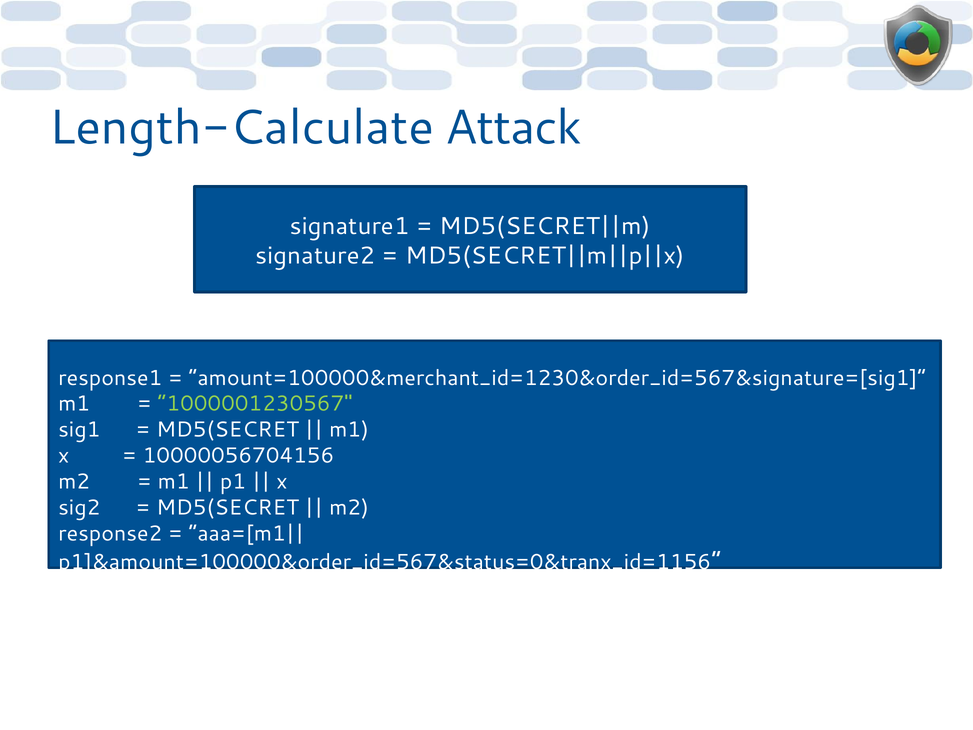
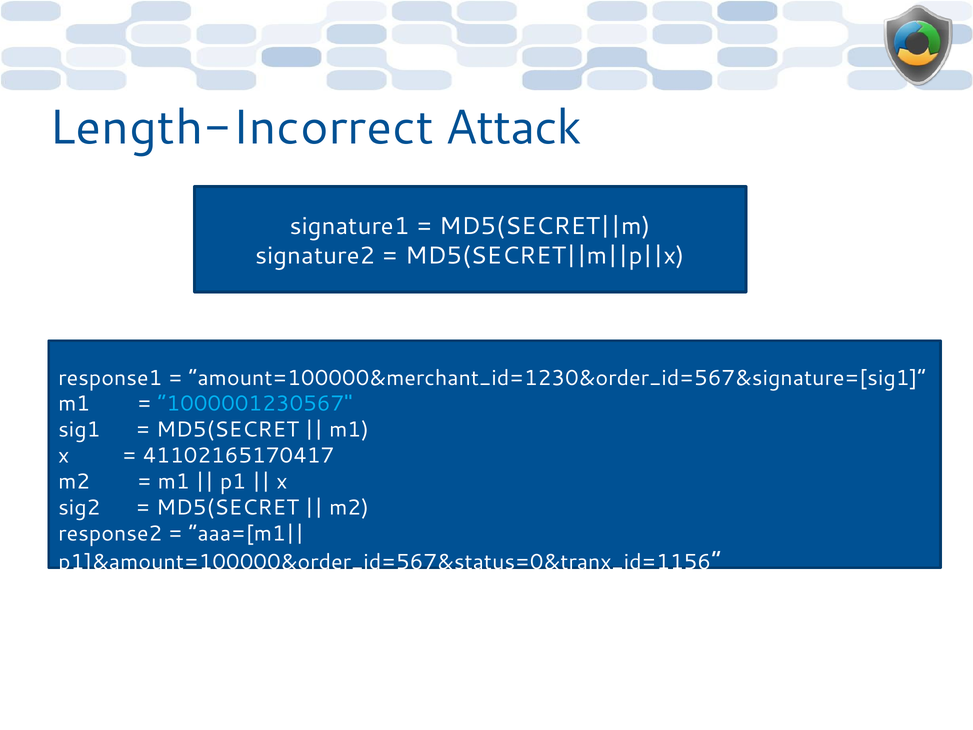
Length-Calculate: Length-Calculate -> Length-Incorrect
1000001230567 colour: light green -> light blue
10000056704156: 10000056704156 -> 41102165170417
